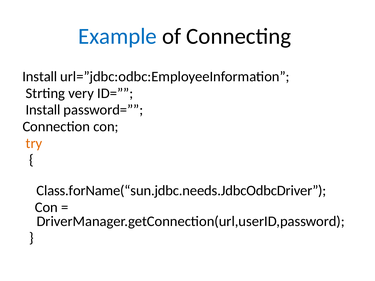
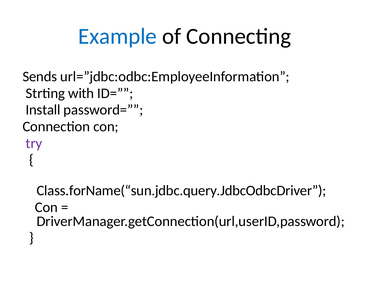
Install at (40, 77): Install -> Sends
very: very -> with
try colour: orange -> purple
Class.forName(“sun.jdbc.needs.JdbcOdbcDriver: Class.forName(“sun.jdbc.needs.JdbcOdbcDriver -> Class.forName(“sun.jdbc.query.JdbcOdbcDriver
